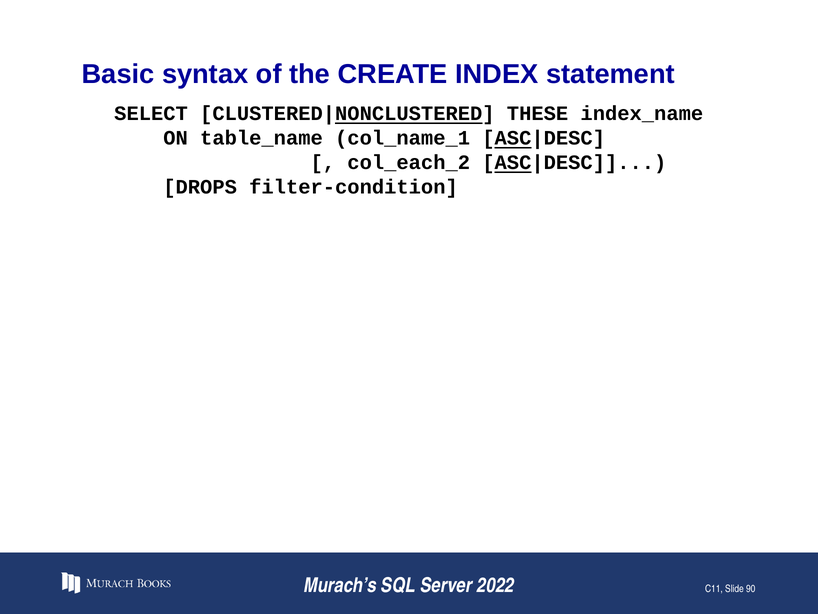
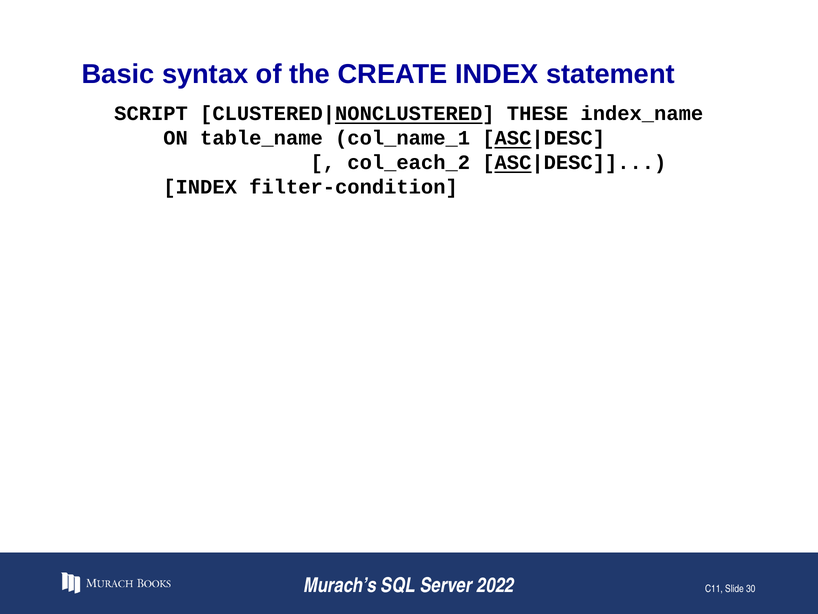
SELECT: SELECT -> SCRIPT
DROPS at (200, 187): DROPS -> INDEX
90: 90 -> 30
